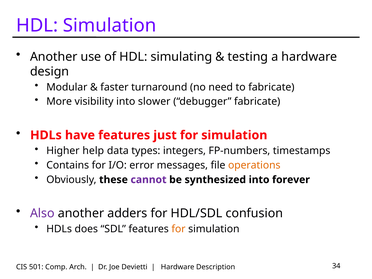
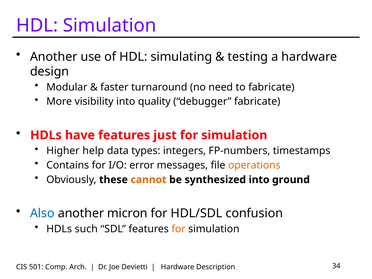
slower: slower -> quality
cannot colour: purple -> orange
forever: forever -> ground
Also colour: purple -> blue
adders: adders -> micron
does: does -> such
